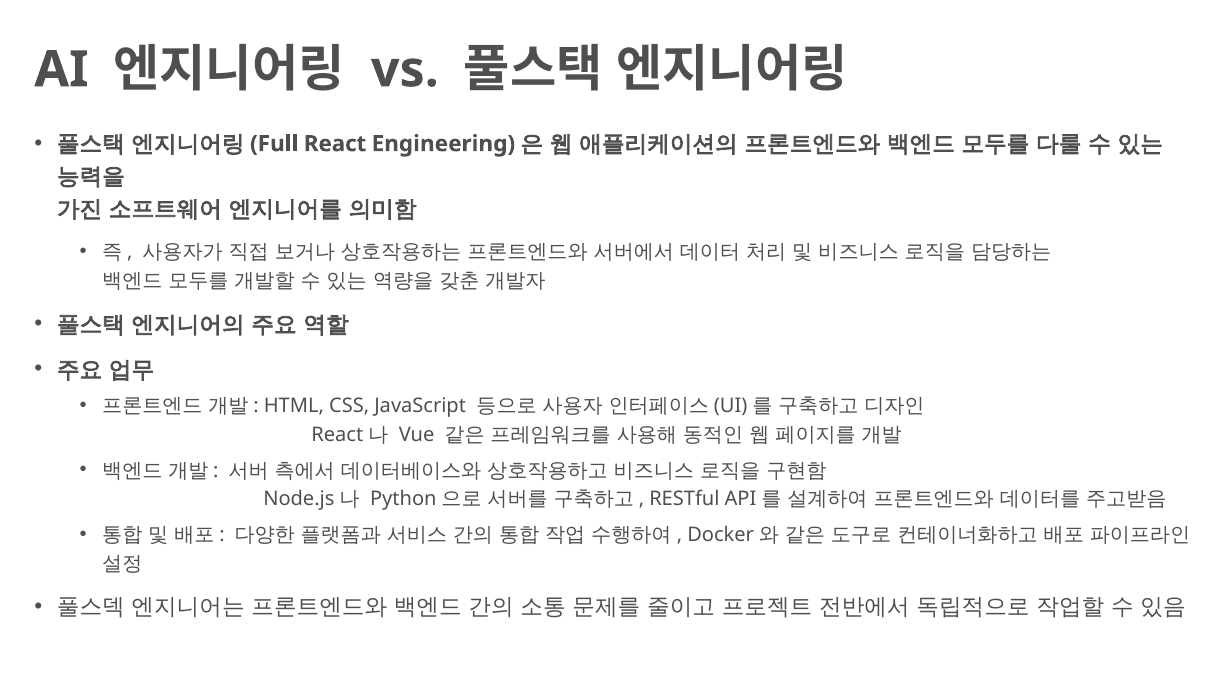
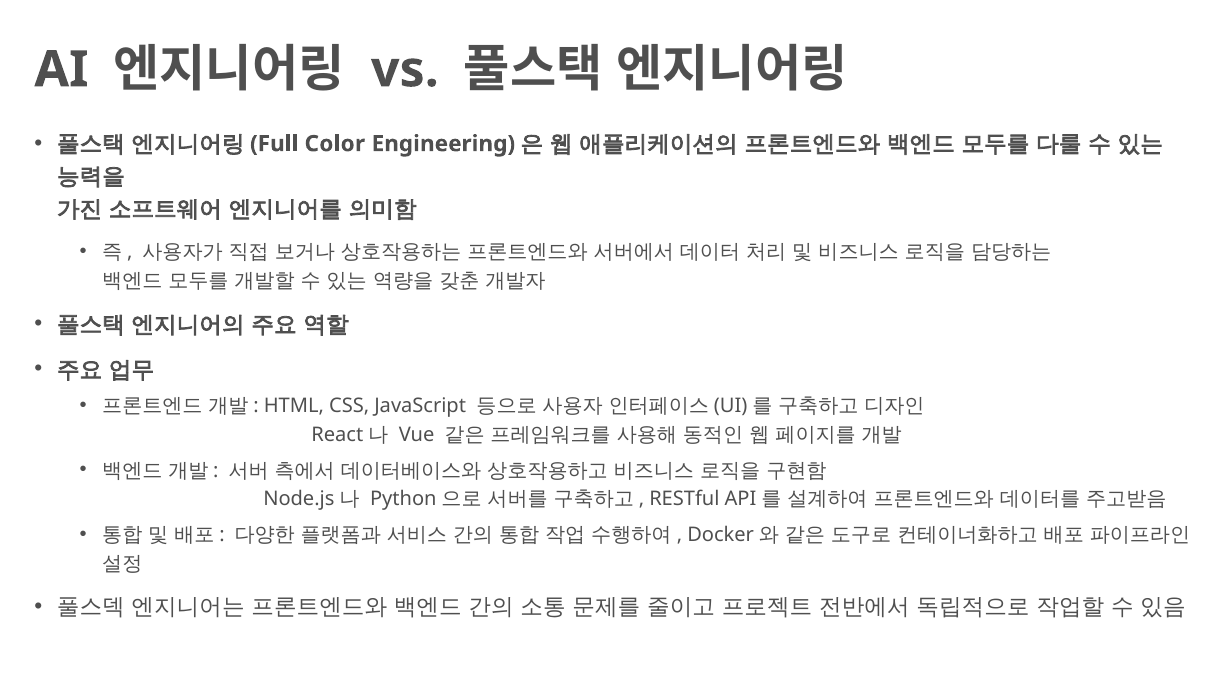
React: React -> Color
